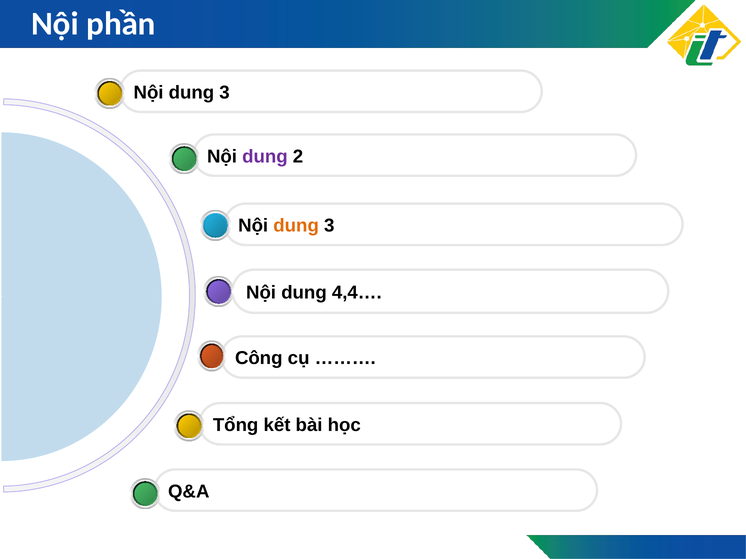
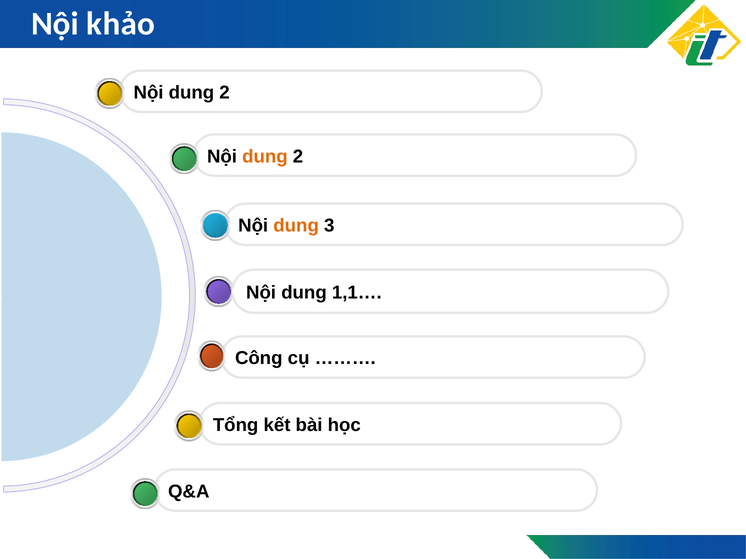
phần: phần -> khảo
3 at (225, 93): 3 -> 2
dung at (265, 157) colour: purple -> orange
4,4…: 4,4… -> 1,1…
